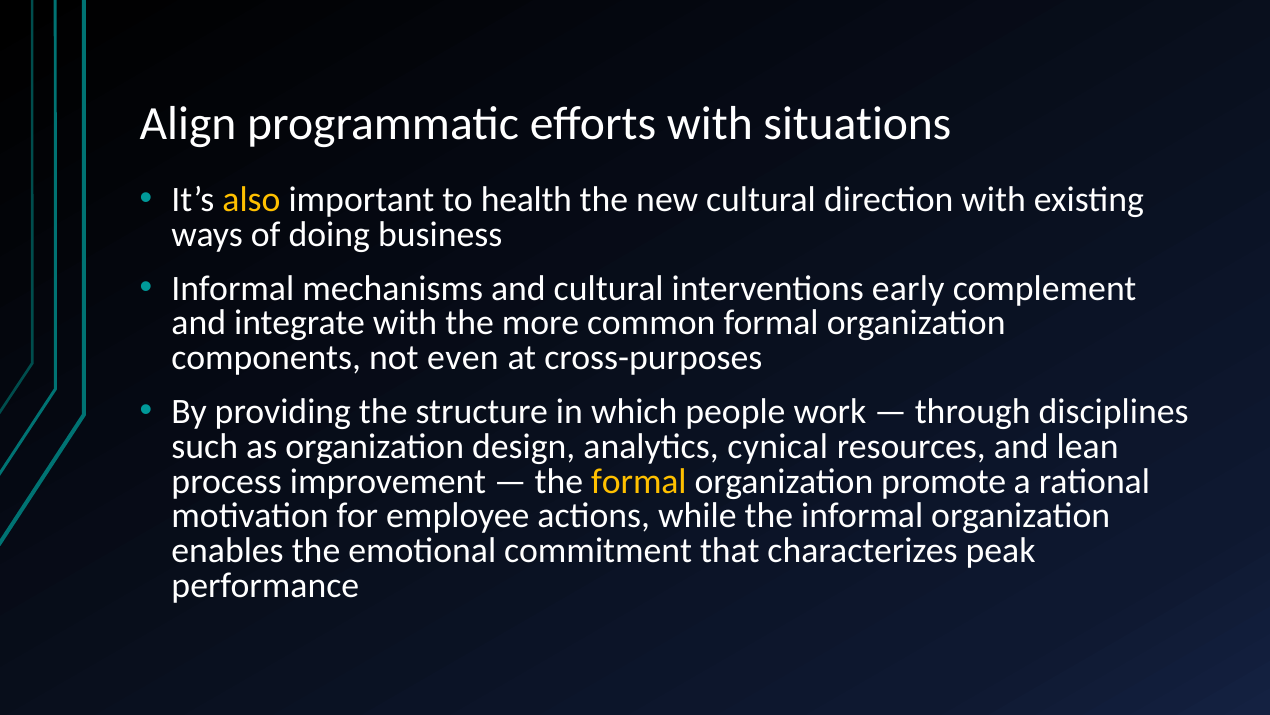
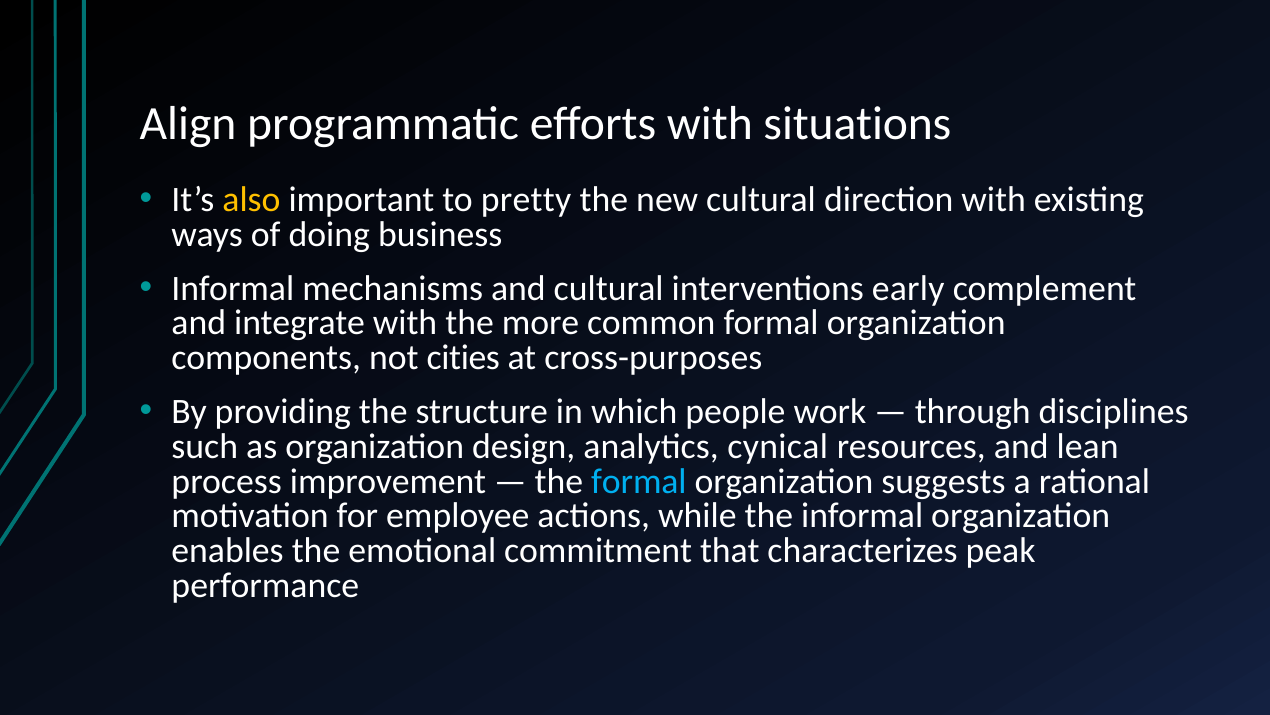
health: health -> pretty
even: even -> cities
formal at (639, 481) colour: yellow -> light blue
promote: promote -> suggests
